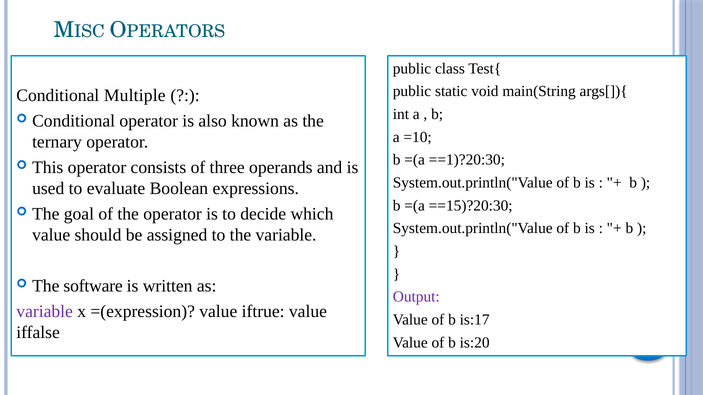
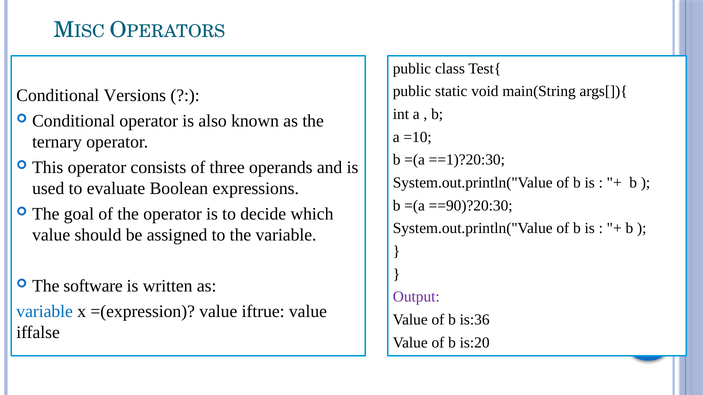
Multiple: Multiple -> Versions
==15)?20:30: ==15)?20:30 -> ==90)?20:30
variable at (45, 312) colour: purple -> blue
is:17: is:17 -> is:36
